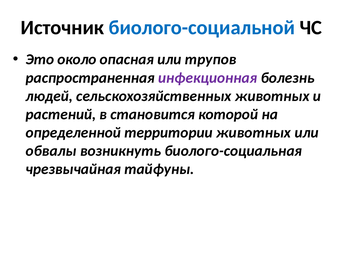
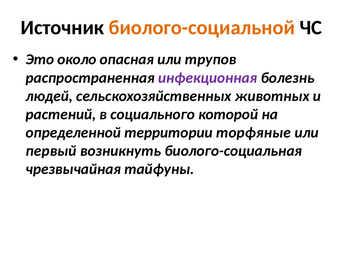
биолого-социальной colour: blue -> orange
становится: становится -> социального
территории животных: животных -> торфяные
обвалы: обвалы -> первый
